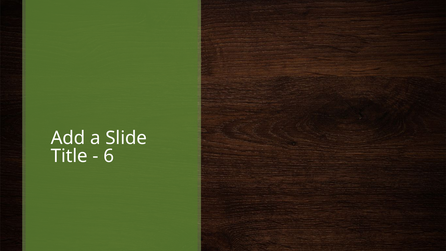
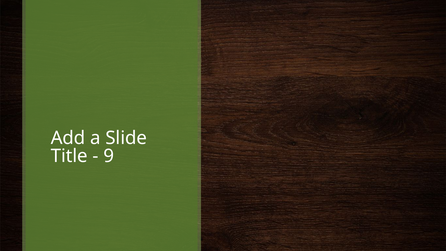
6: 6 -> 9
